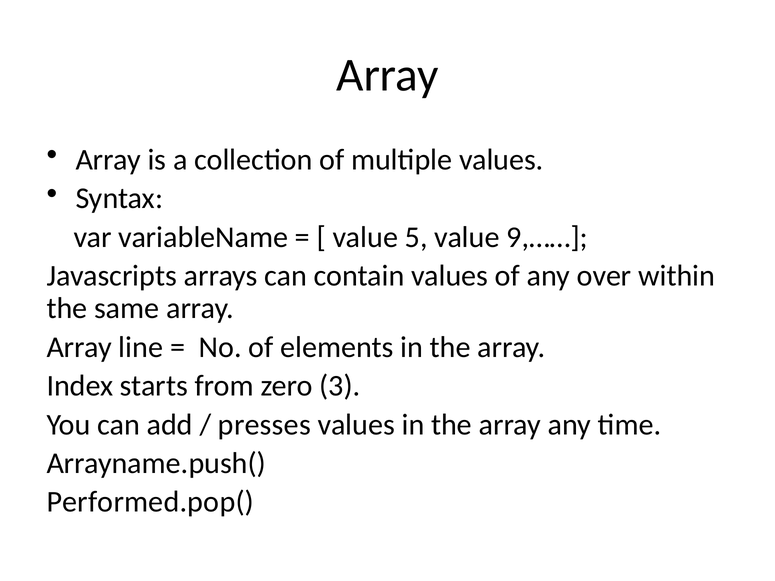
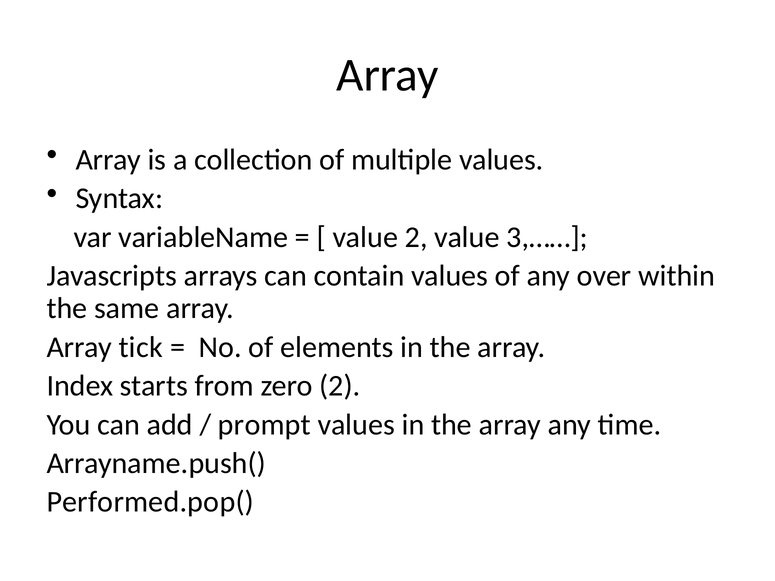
value 5: 5 -> 2
9,……: 9,…… -> 3,……
line: line -> tick
zero 3: 3 -> 2
presses: presses -> prompt
